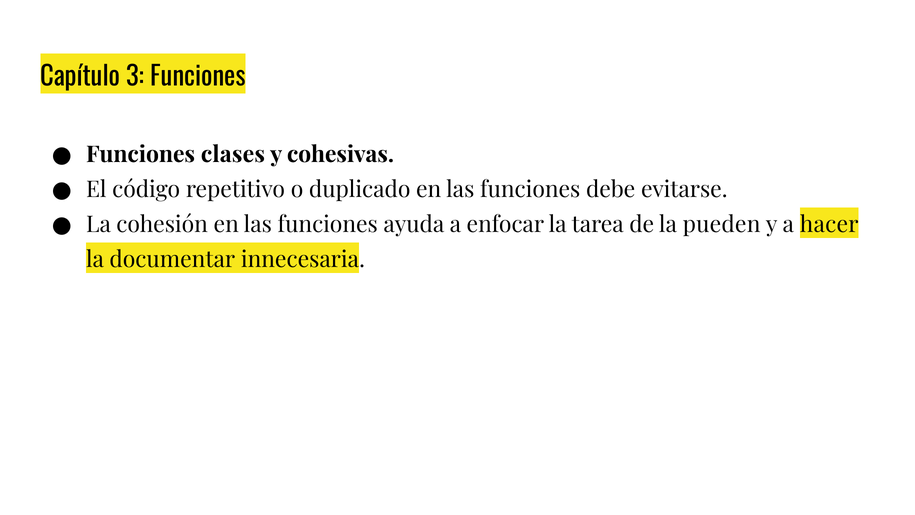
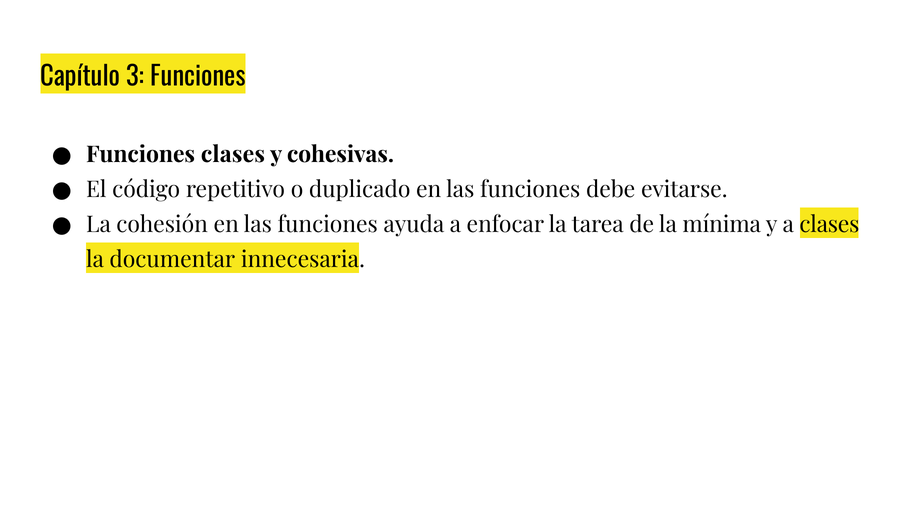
pueden: pueden -> mínima
a hacer: hacer -> clases
